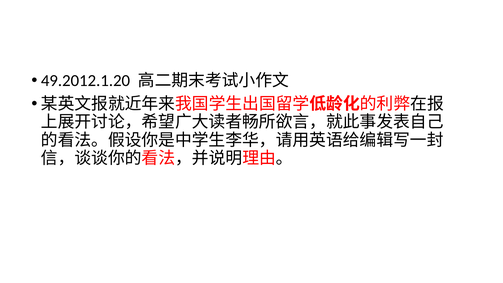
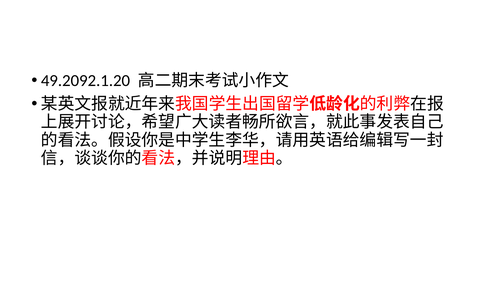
49.2012.1.20: 49.2012.1.20 -> 49.2092.1.20
